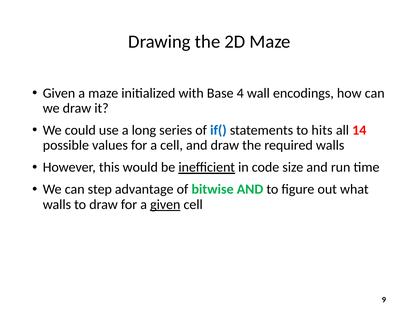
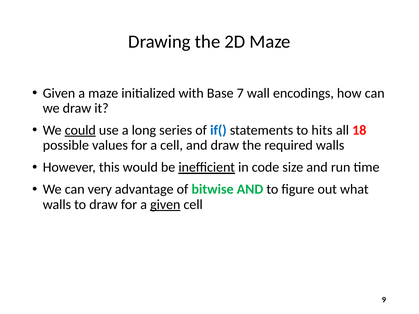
4: 4 -> 7
could underline: none -> present
14: 14 -> 18
step: step -> very
